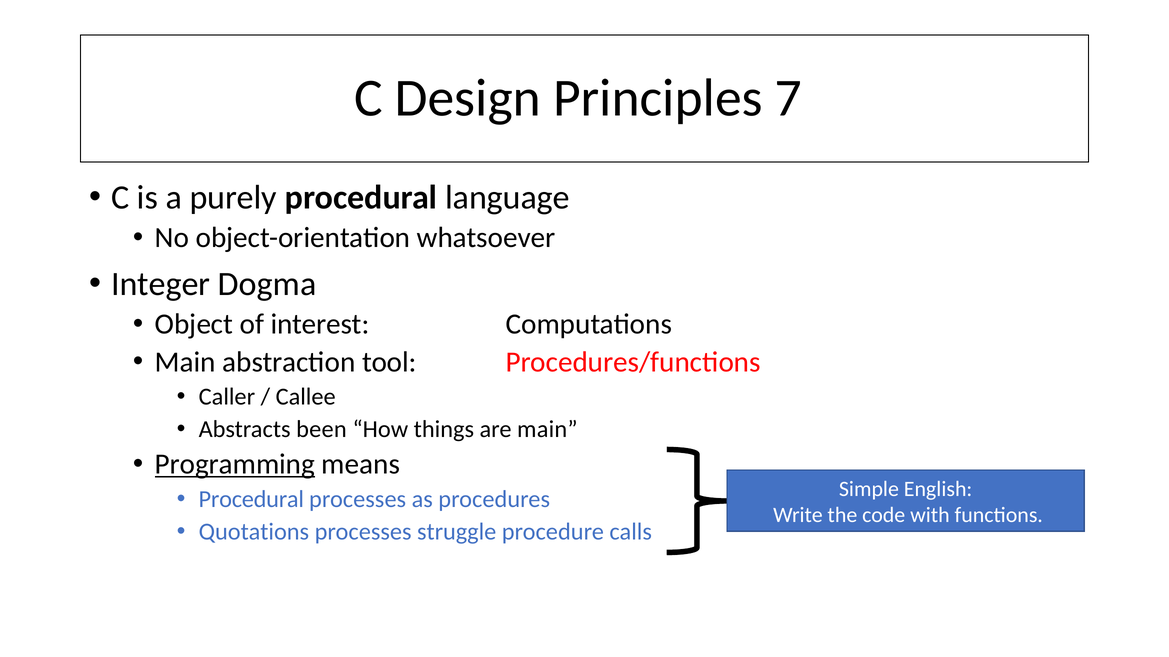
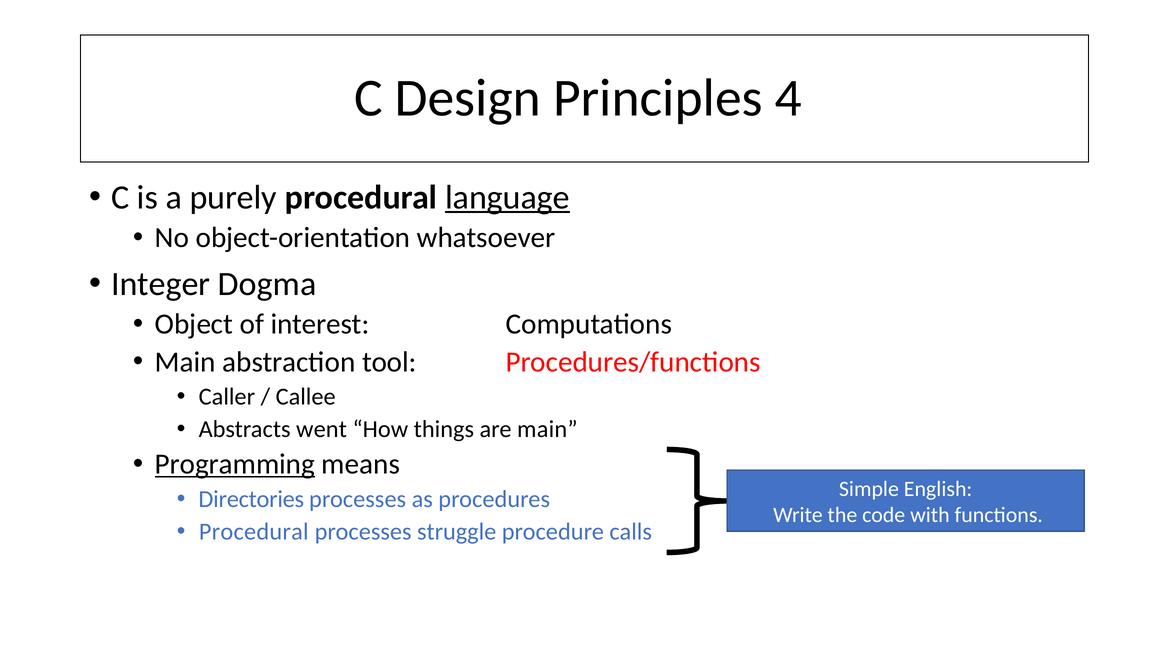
7: 7 -> 4
language underline: none -> present
been: been -> went
Procedural at (251, 500): Procedural -> Directories
Quotations at (254, 532): Quotations -> Procedural
